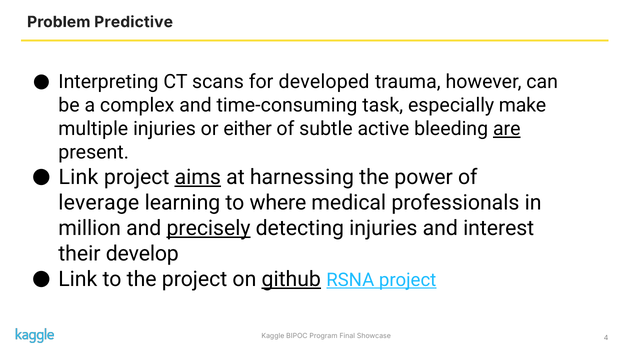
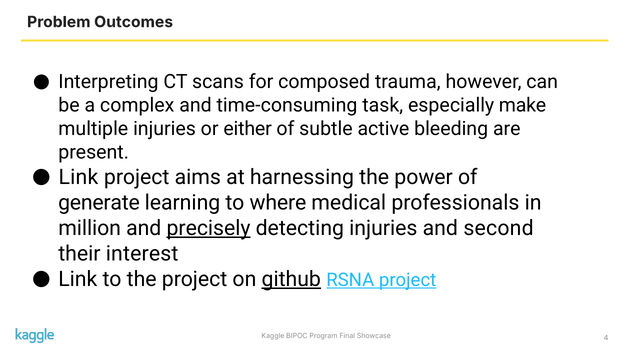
Predictive: Predictive -> Outcomes
developed: developed -> composed
are underline: present -> none
aims underline: present -> none
leverage: leverage -> generate
interest: interest -> second
develop: develop -> interest
